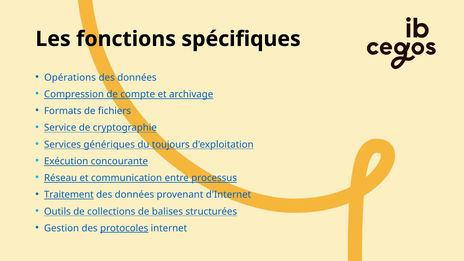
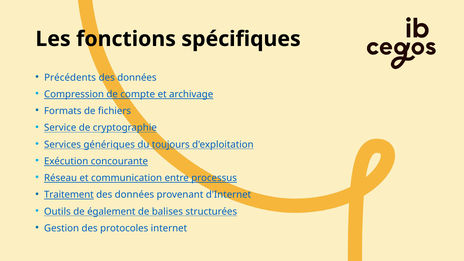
Opérations: Opérations -> Précédents
collections: collections -> également
protocoles underline: present -> none
